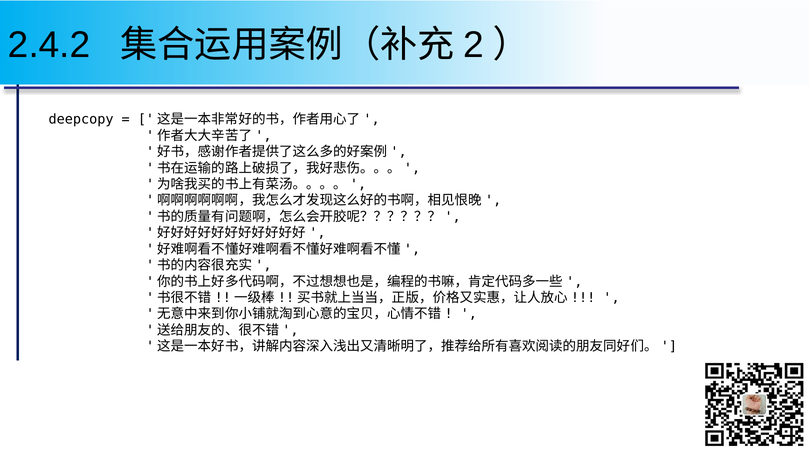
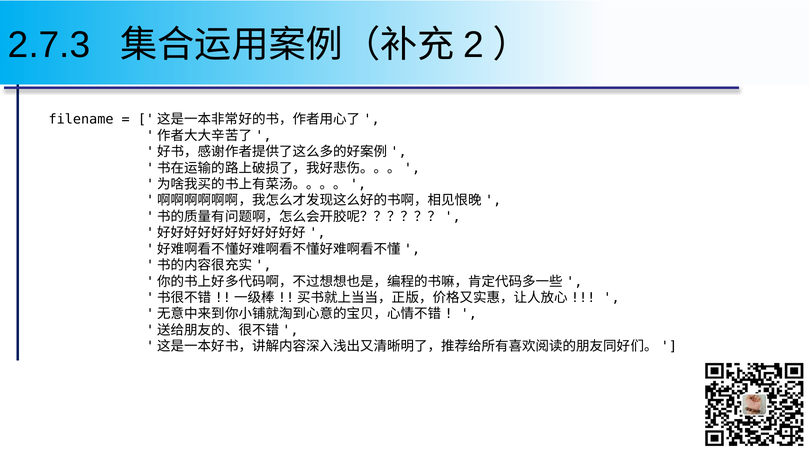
2.4.2: 2.4.2 -> 2.7.3
deepcopy: deepcopy -> filename
